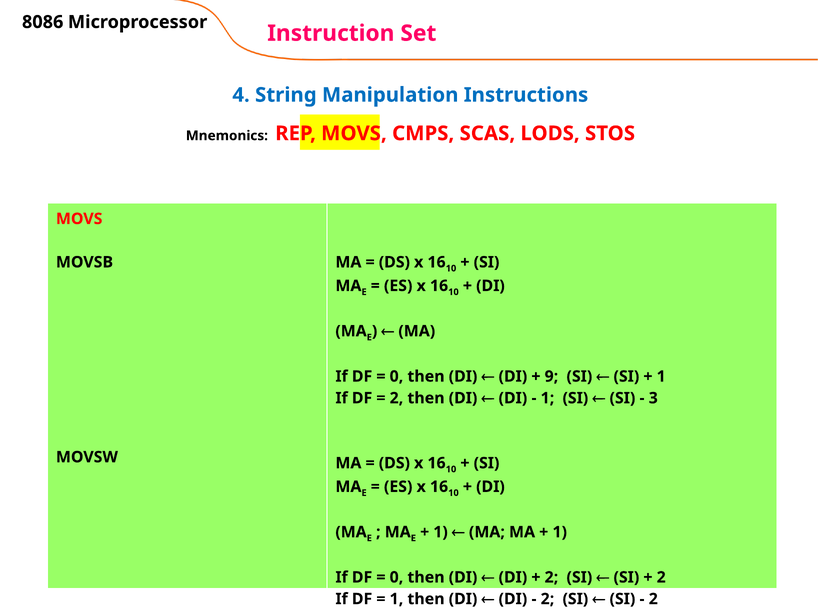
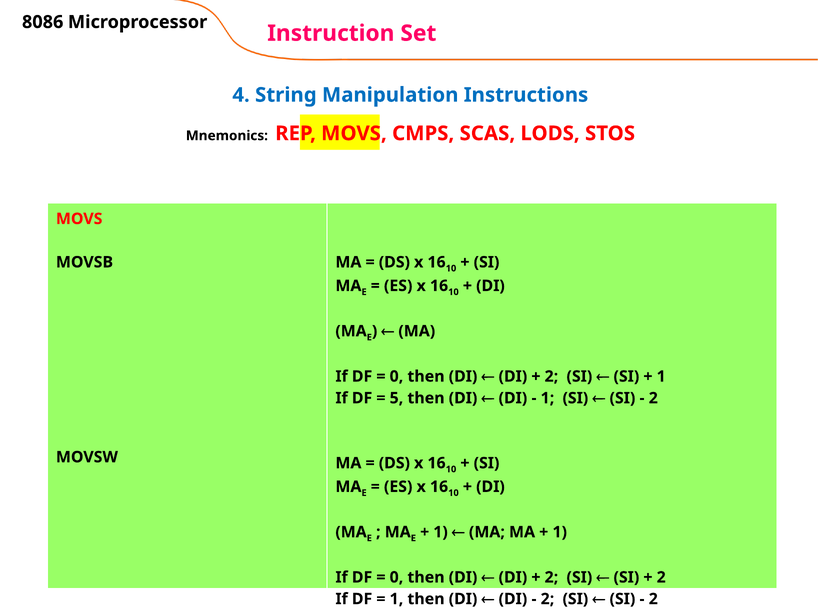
9 at (551, 377): 9 -> 2
2 at (396, 398): 2 -> 5
3 at (653, 398): 3 -> 2
